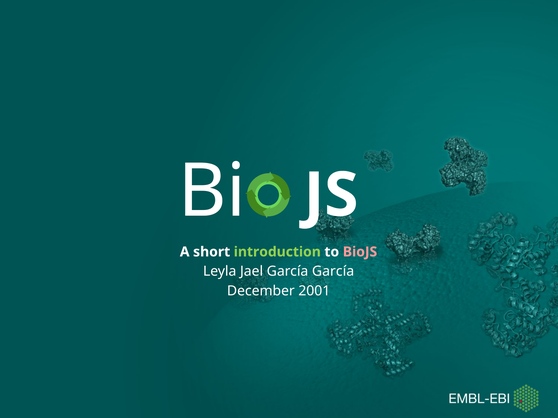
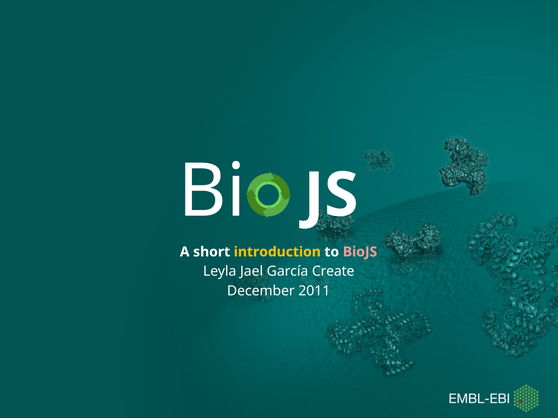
introduction colour: light green -> yellow
García García: García -> Create
2001: 2001 -> 2011
